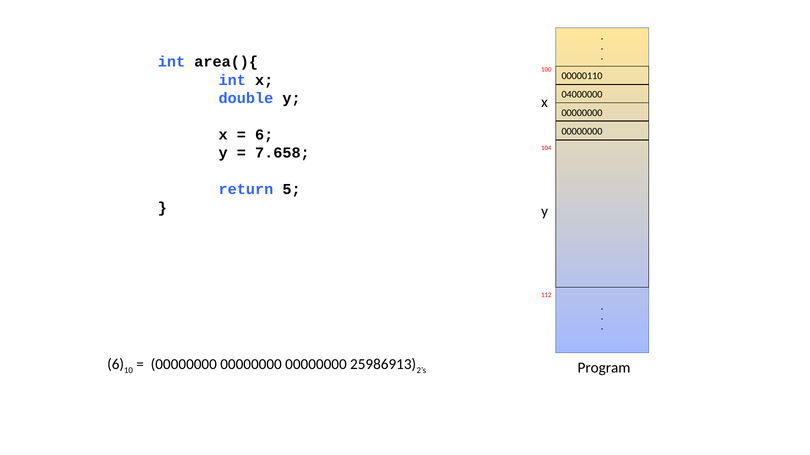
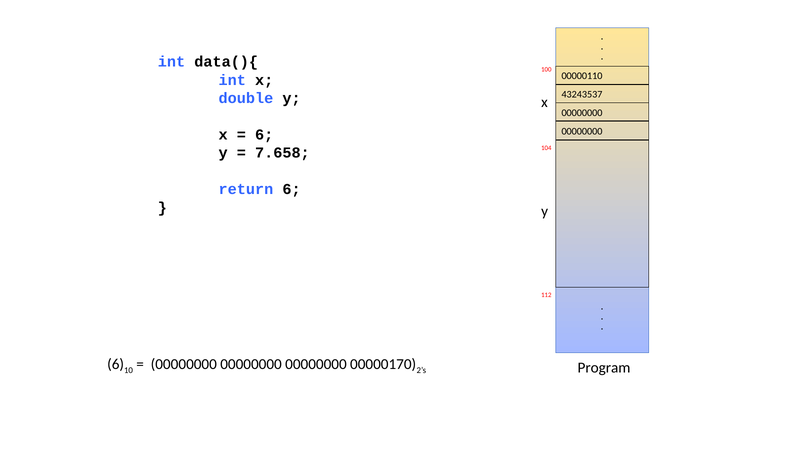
area(){: area(){ -> data(){
04000000: 04000000 -> 43243537
return 5: 5 -> 6
25986913: 25986913 -> 00000170
